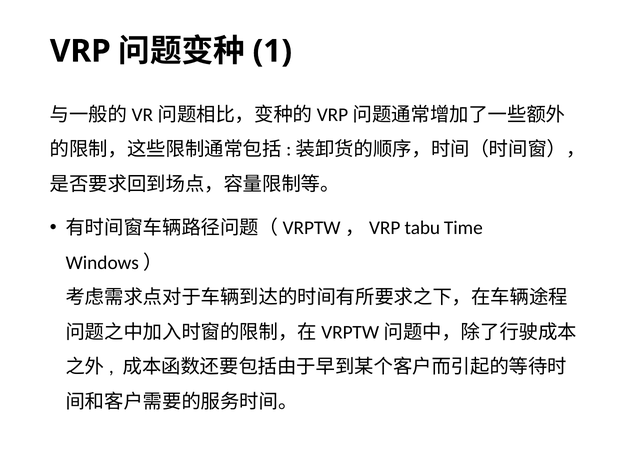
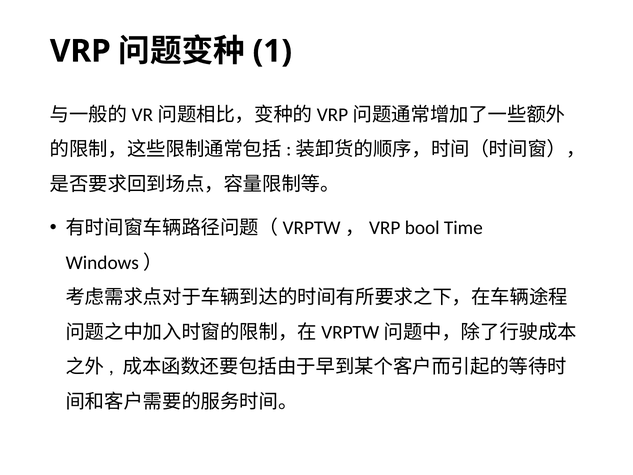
tabu: tabu -> bool
